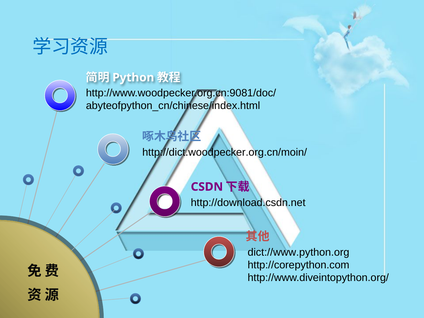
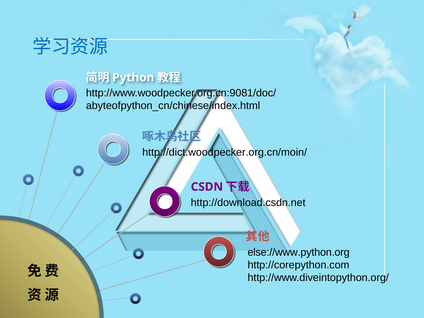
dict://www.python.org: dict://www.python.org -> else://www.python.org
